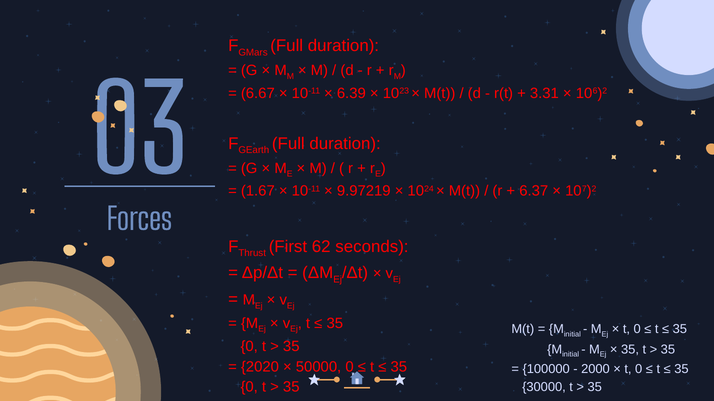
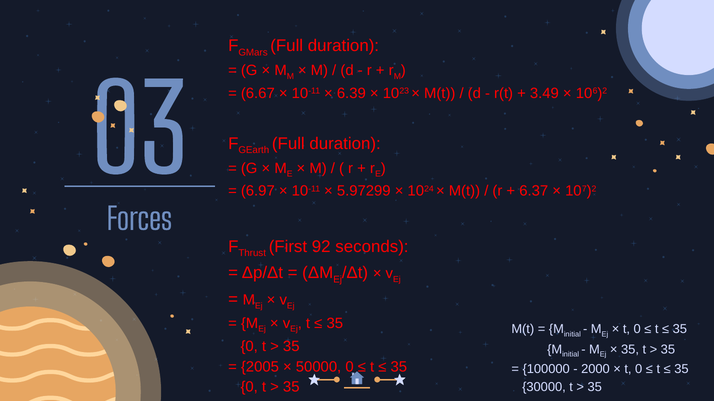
3.31: 3.31 -> 3.49
1.67: 1.67 -> 6.97
9.97219: 9.97219 -> 5.97299
62: 62 -> 92
2020: 2020 -> 2005
